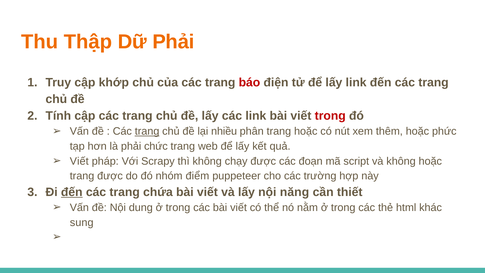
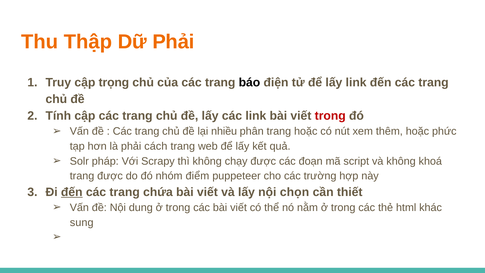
khớp: khớp -> trọng
báo colour: red -> black
trang at (147, 131) underline: present -> none
chức: chức -> cách
Viết at (79, 161): Viết -> Solr
không hoặc: hoặc -> khoá
năng: năng -> chọn
